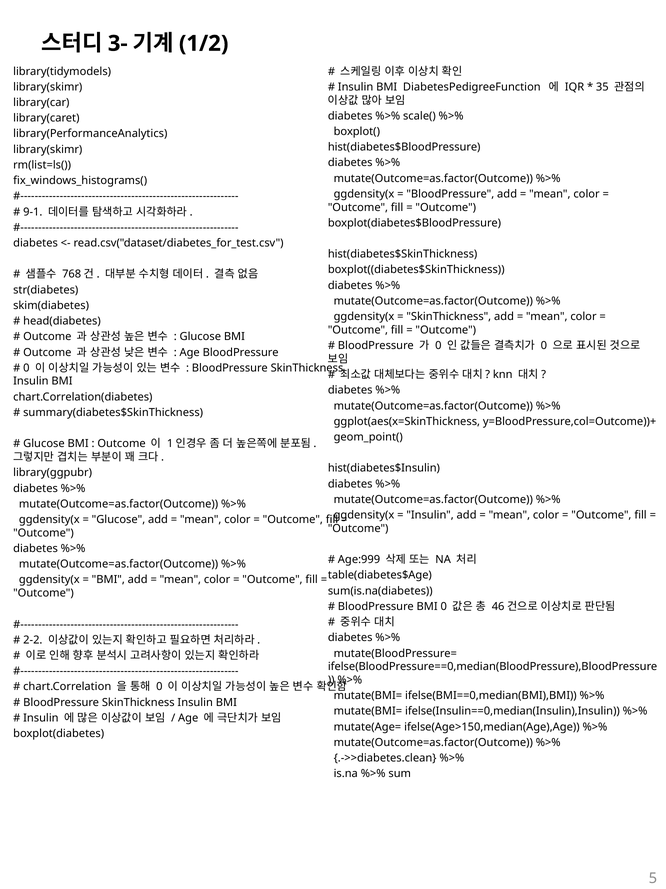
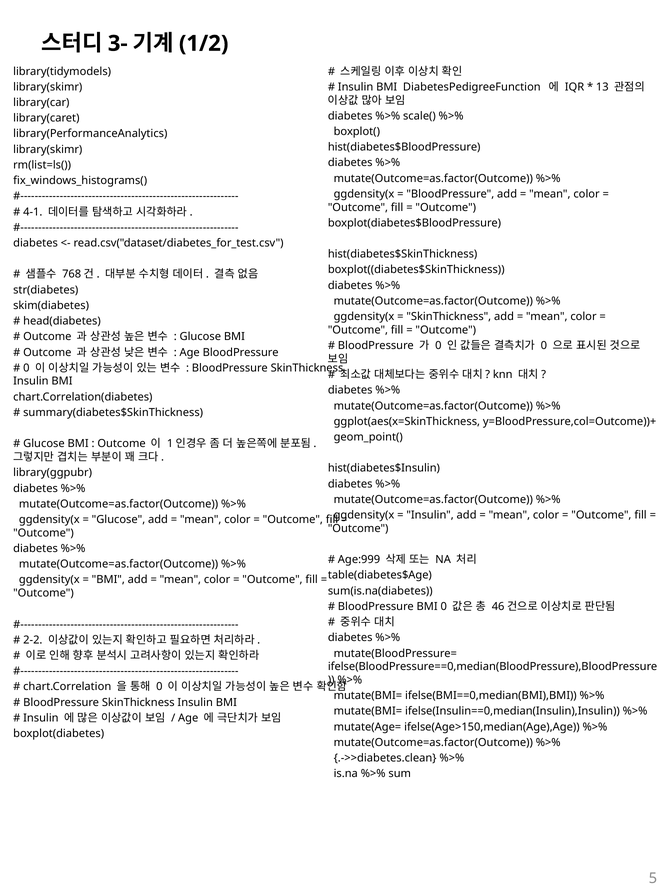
35: 35 -> 13
9-1: 9-1 -> 4-1
